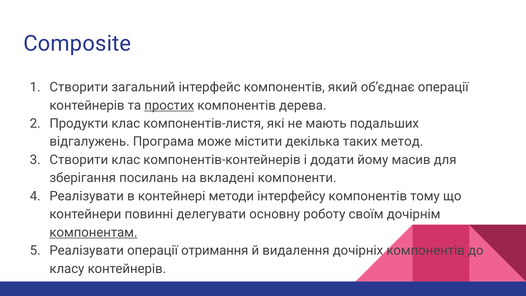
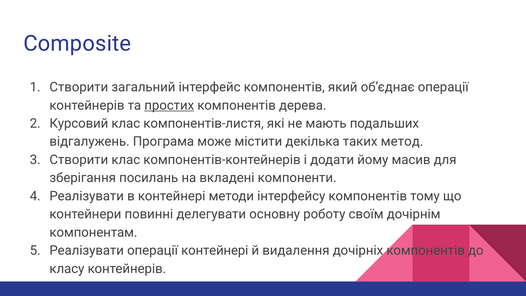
Продукти: Продукти -> Курсовий
компонентам underline: present -> none
операції отримання: отримання -> контейнері
